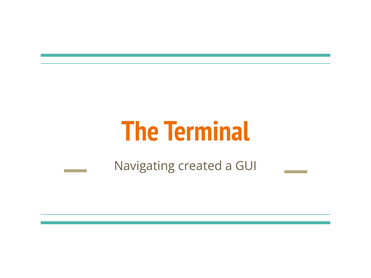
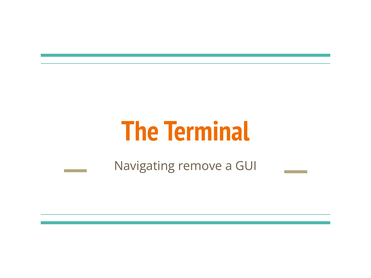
created: created -> remove
